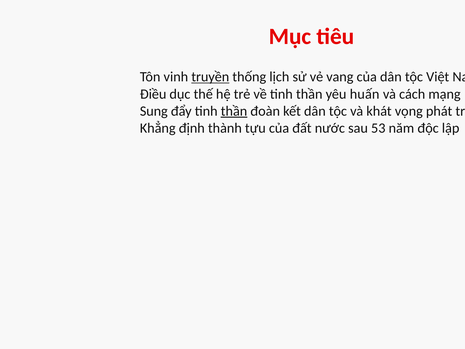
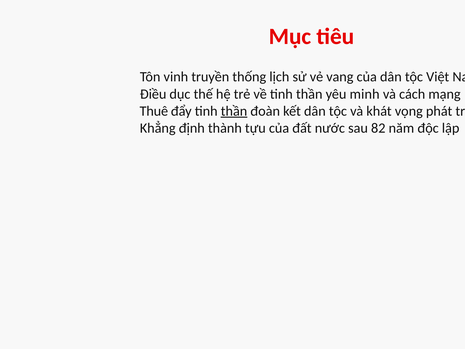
truyền underline: present -> none
huấn: huấn -> minh
Sung: Sung -> Thuê
53: 53 -> 82
